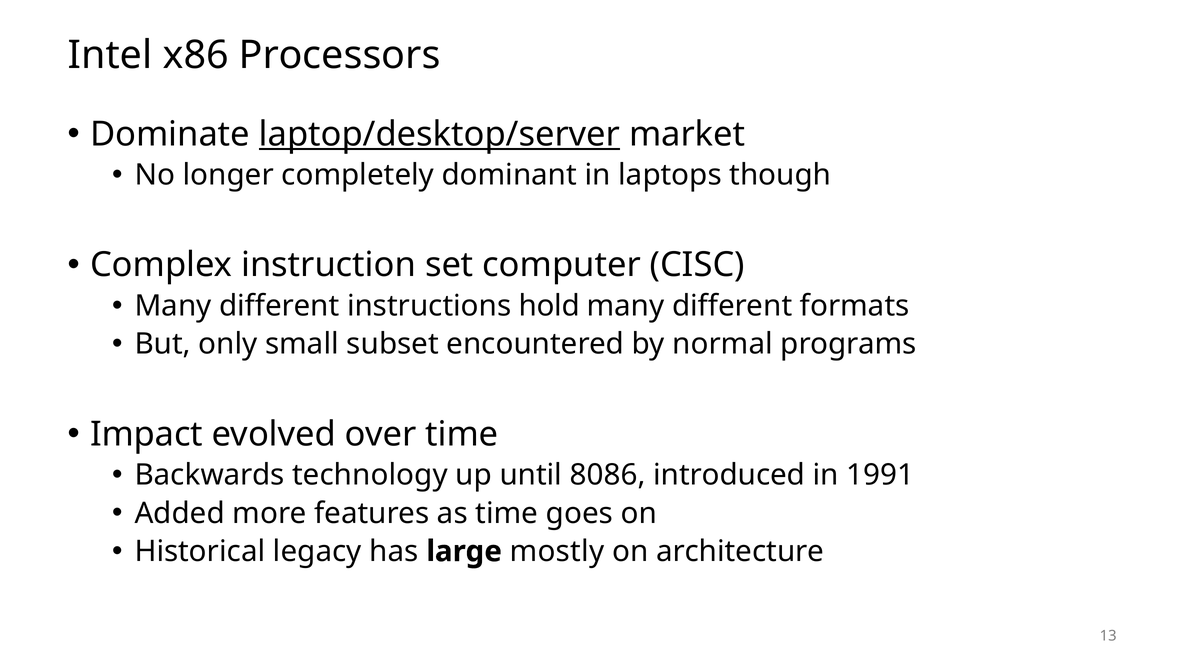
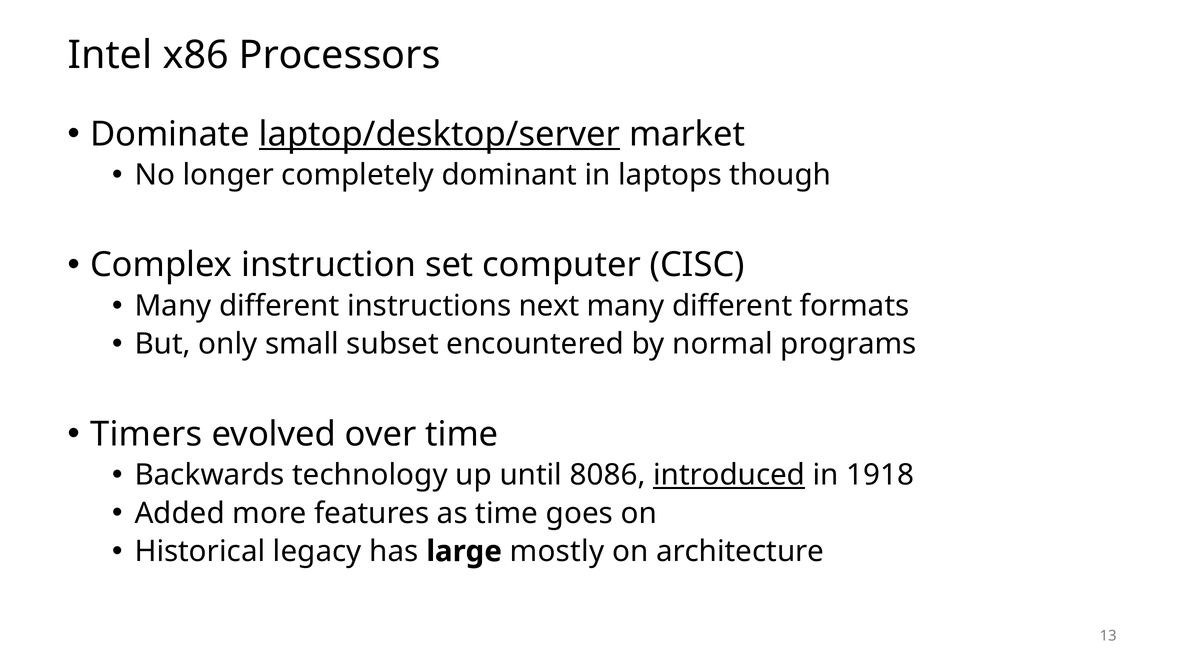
hold: hold -> next
Impact: Impact -> Timers
introduced underline: none -> present
1991: 1991 -> 1918
